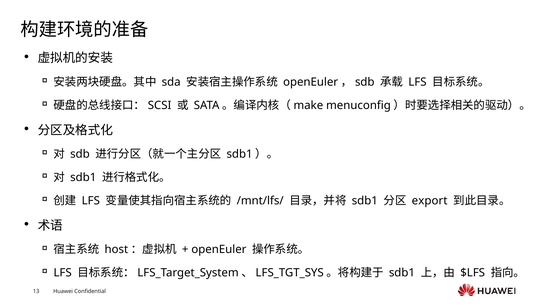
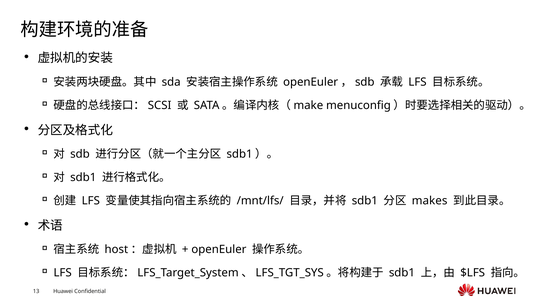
export: export -> makes
